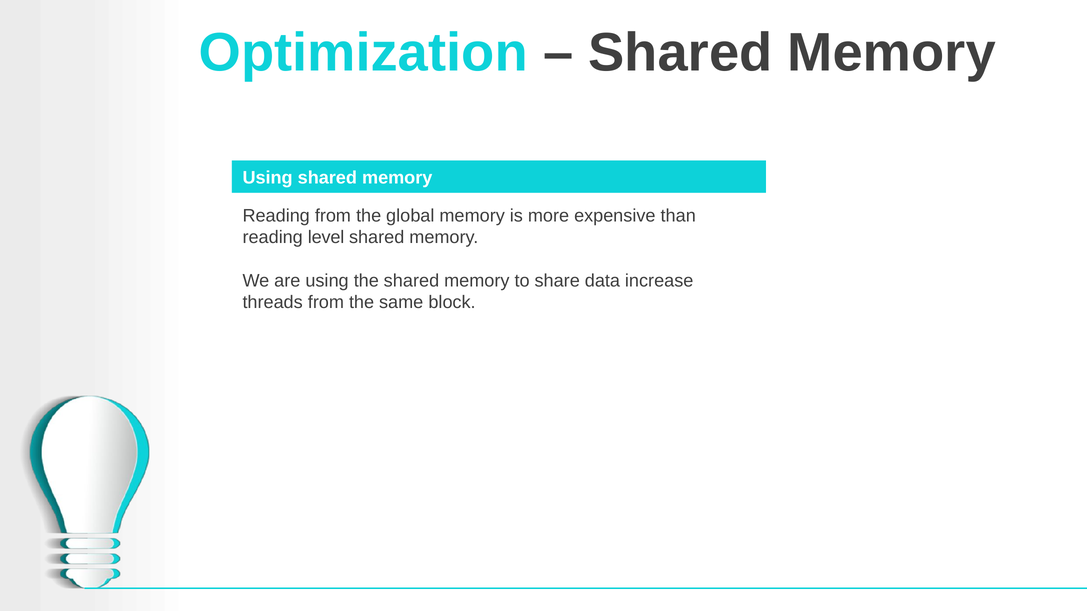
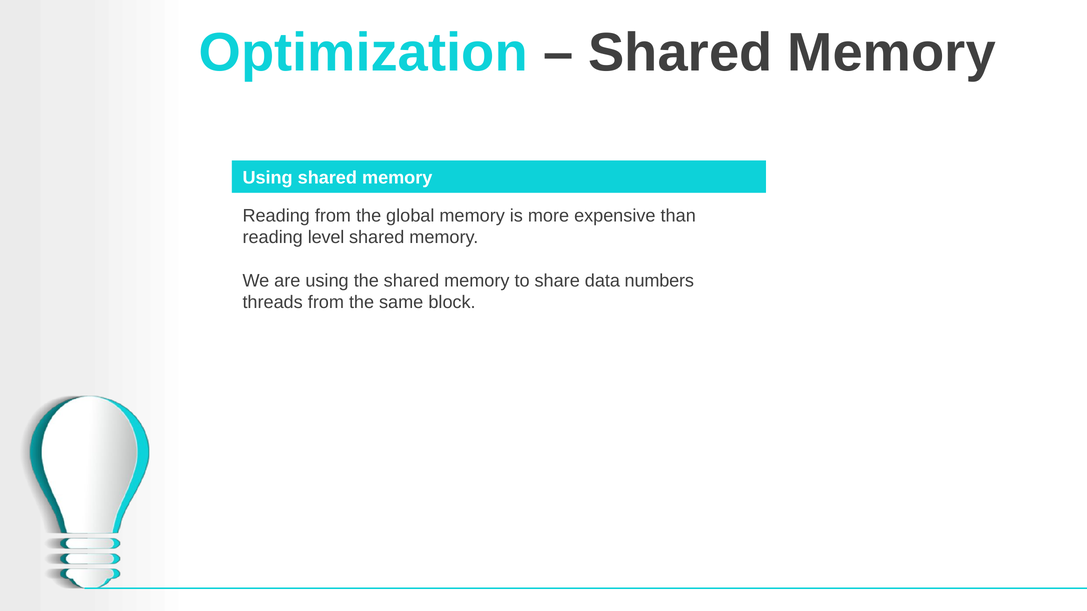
increase: increase -> numbers
